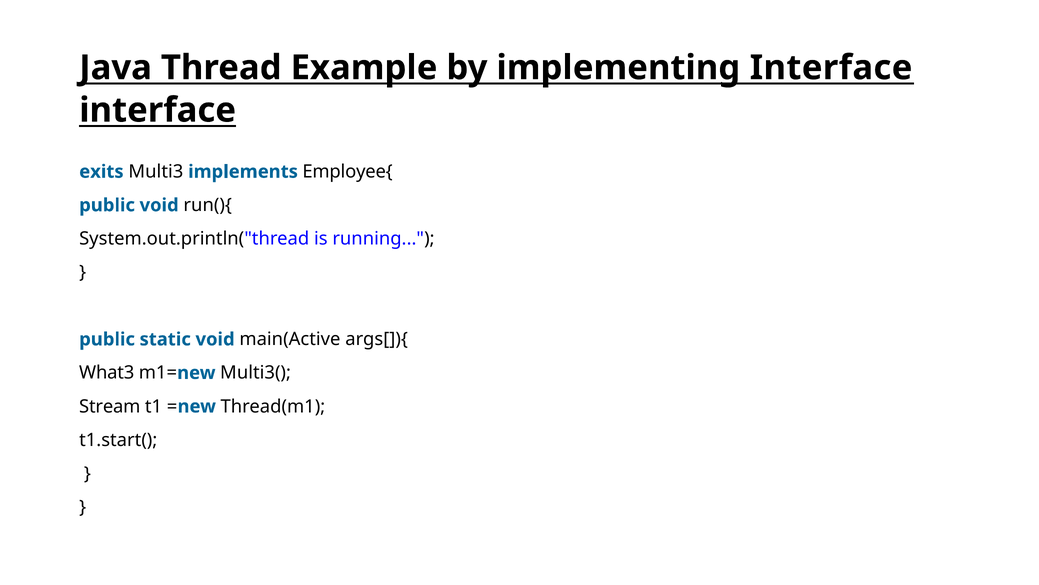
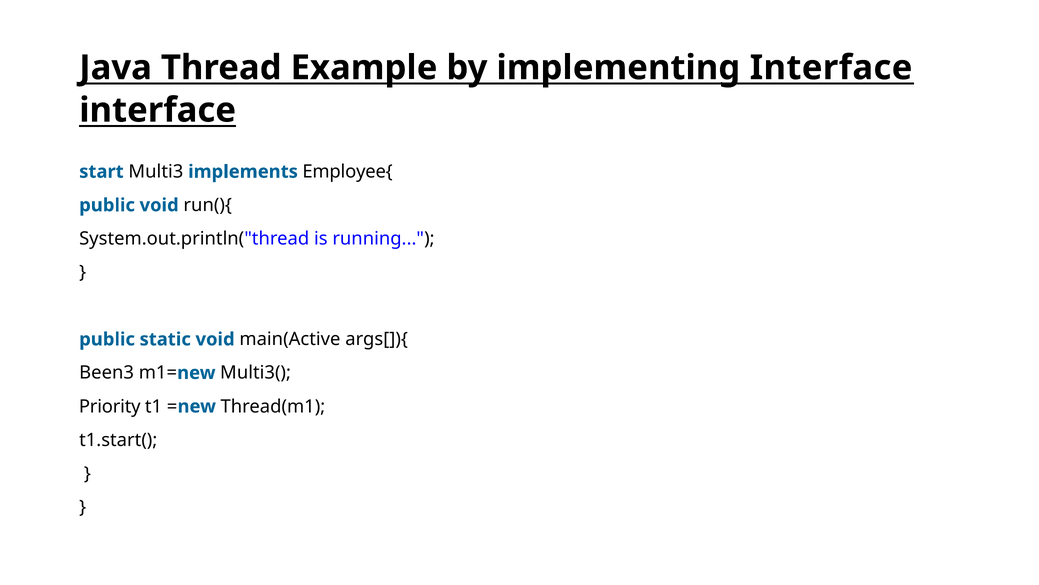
exits: exits -> start
What3: What3 -> Been3
Stream: Stream -> Priority
